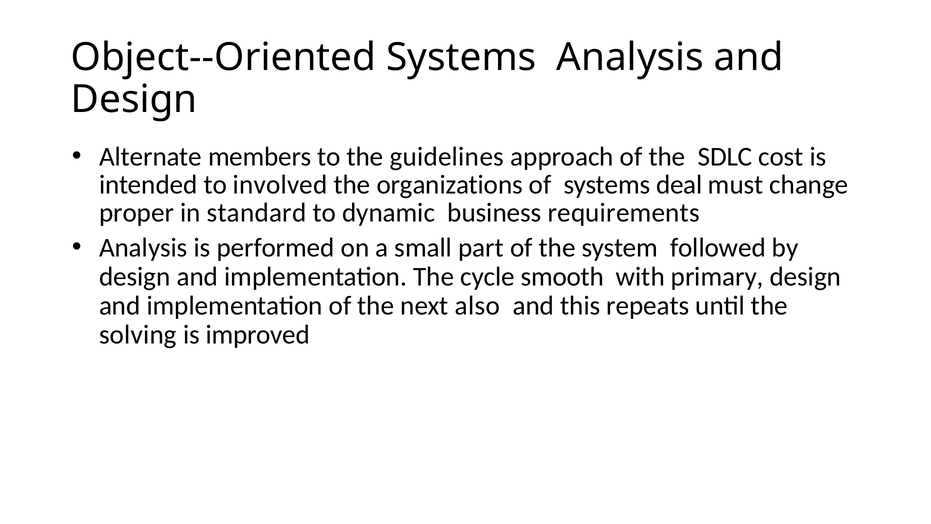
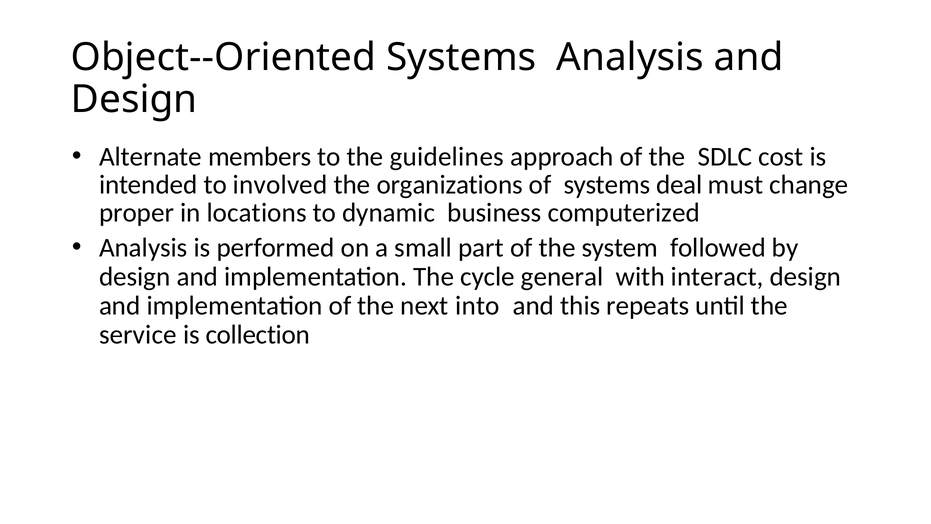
standard: standard -> locations
requirements: requirements -> computerized
smooth: smooth -> general
primary: primary -> interact
also: also -> into
solving: solving -> service
improved: improved -> collection
